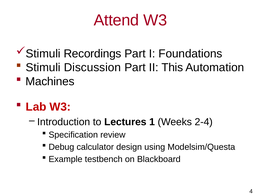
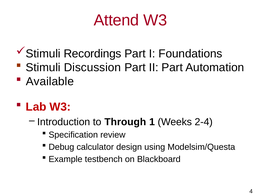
II This: This -> Part
Machines: Machines -> Available
Lectures: Lectures -> Through
